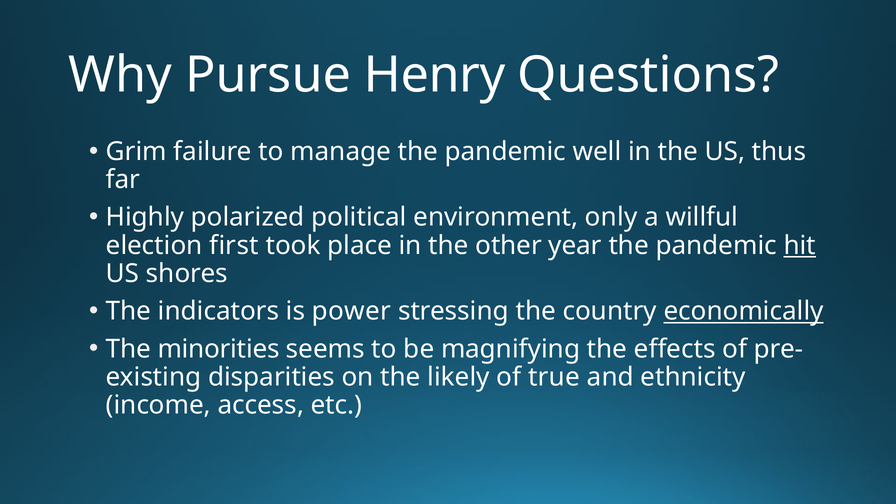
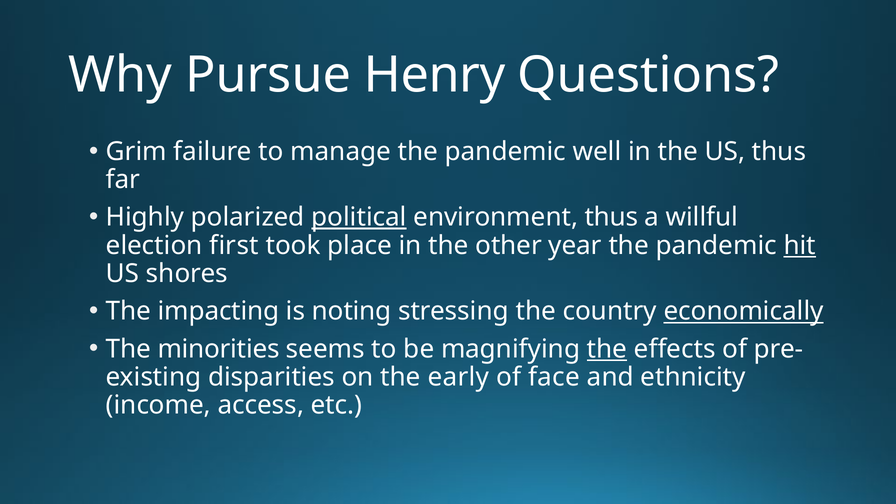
political underline: none -> present
environment only: only -> thus
indicators: indicators -> impacting
power: power -> noting
the at (607, 349) underline: none -> present
likely: likely -> early
true: true -> face
